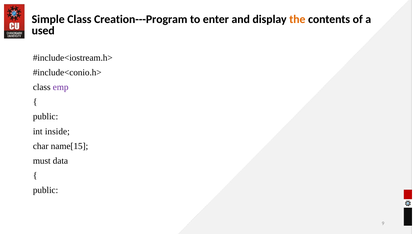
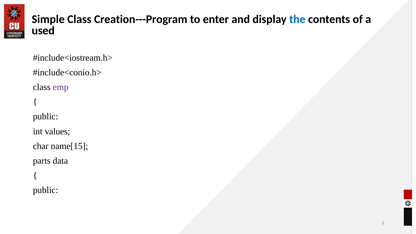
the colour: orange -> blue
inside: inside -> values
must: must -> parts
